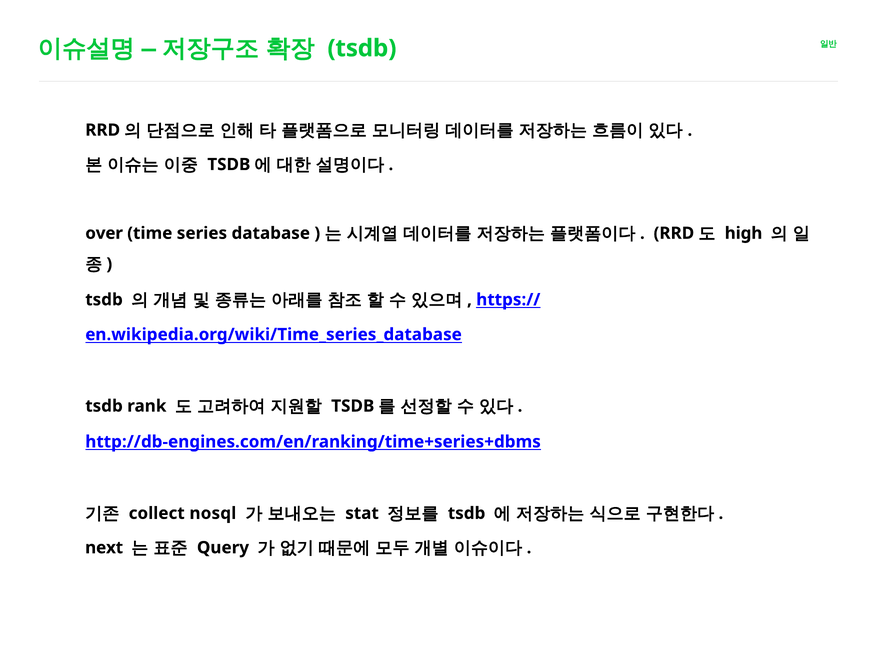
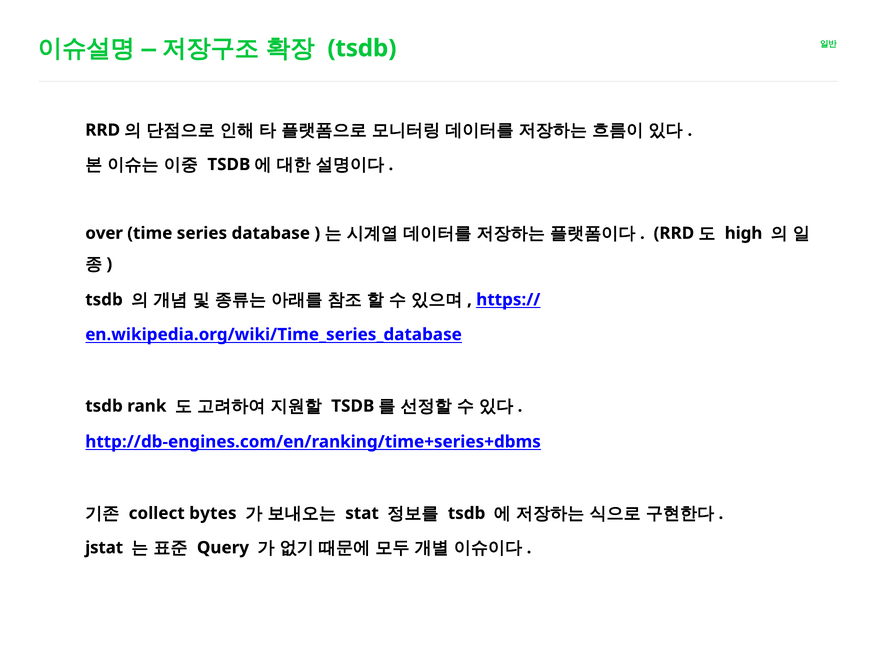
nosql: nosql -> bytes
next: next -> jstat
